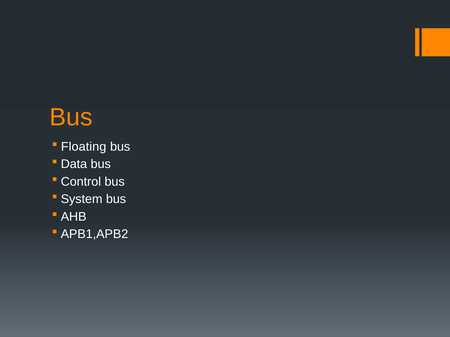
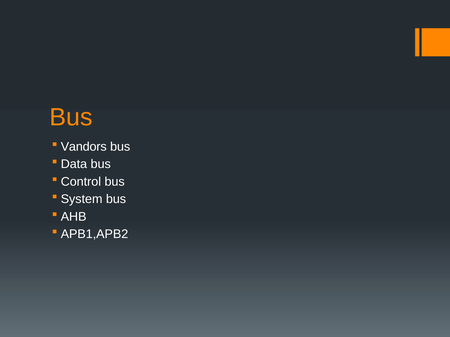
Floating: Floating -> Vandors
